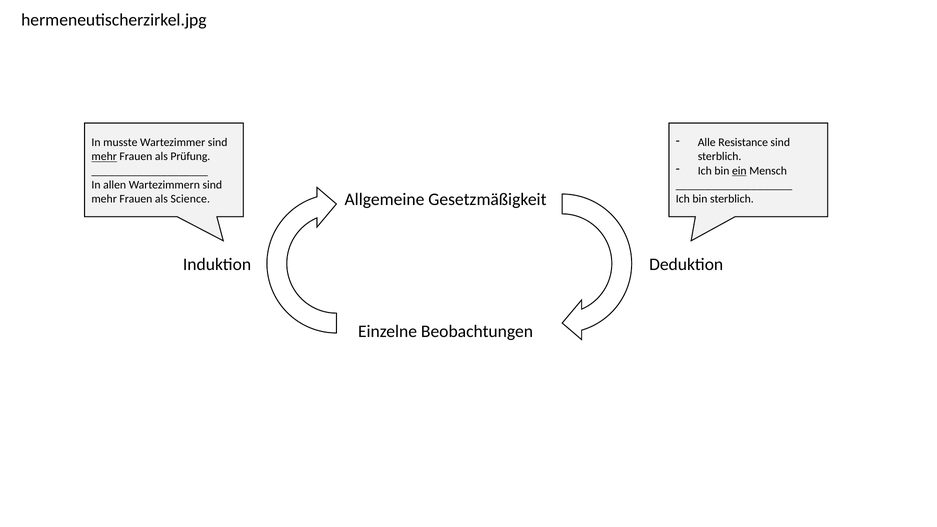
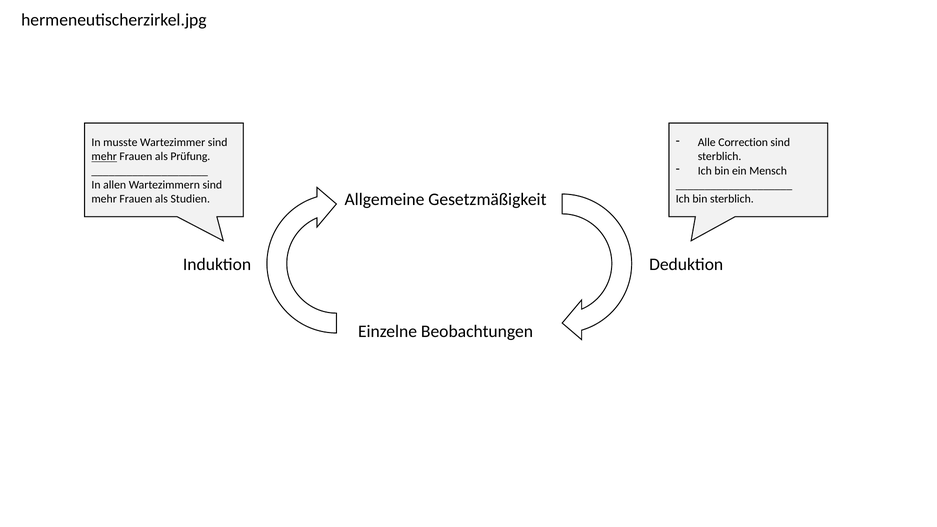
Resistance: Resistance -> Correction
ein underline: present -> none
Science: Science -> Studien
